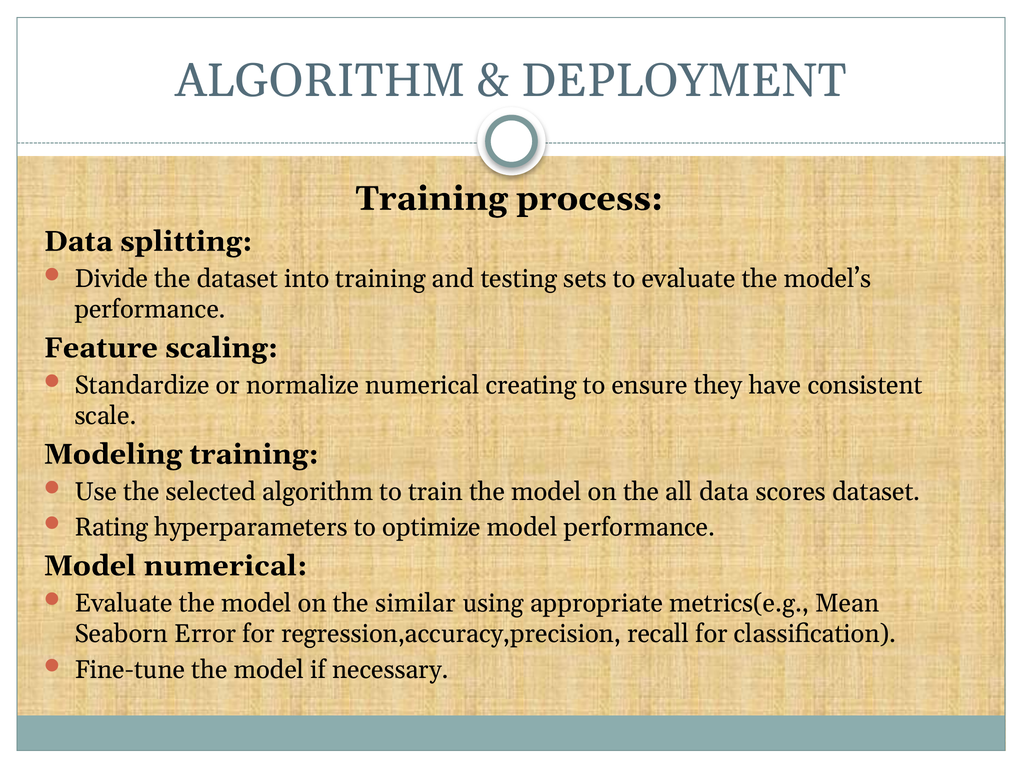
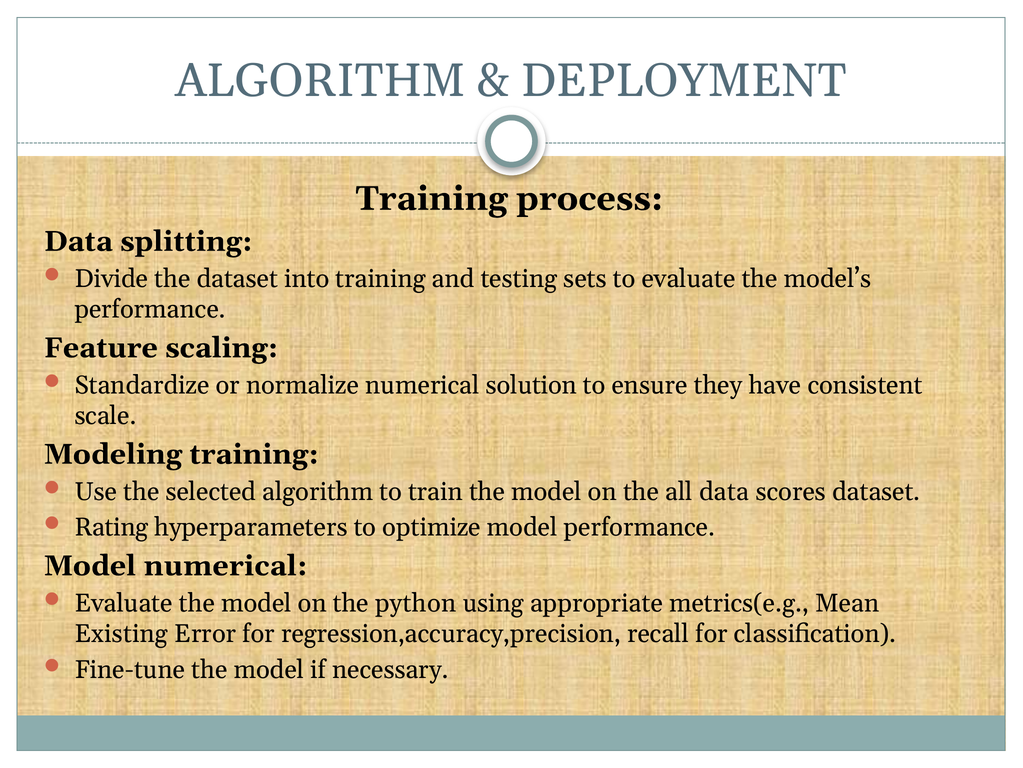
creating: creating -> solution
similar: similar -> python
Seaborn: Seaborn -> Existing
